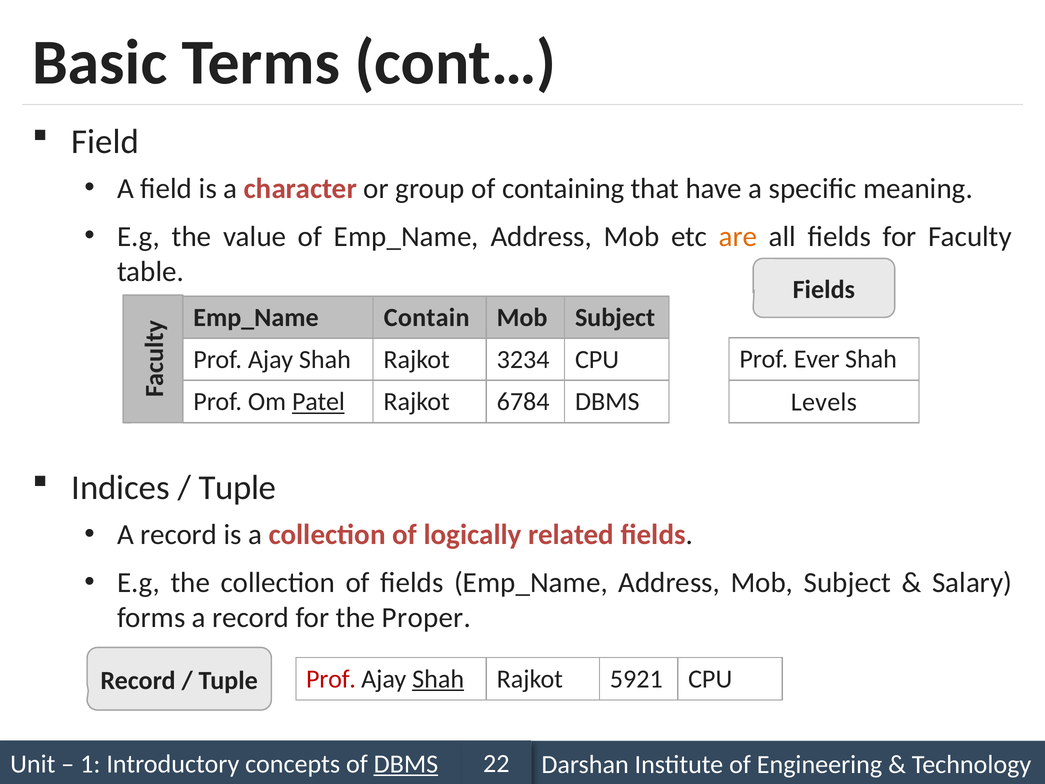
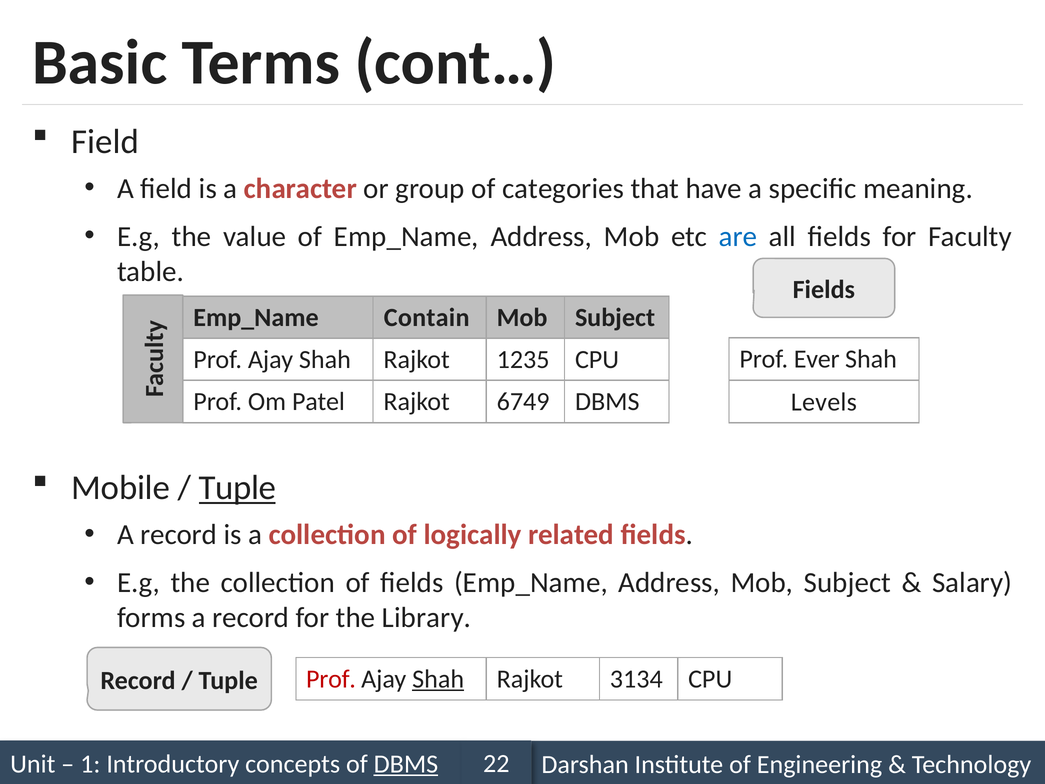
containing: containing -> categories
are colour: orange -> blue
3234: 3234 -> 1235
Patel underline: present -> none
6784: 6784 -> 6749
Indices: Indices -> Mobile
Tuple at (237, 488) underline: none -> present
Proper: Proper -> Library
5921: 5921 -> 3134
